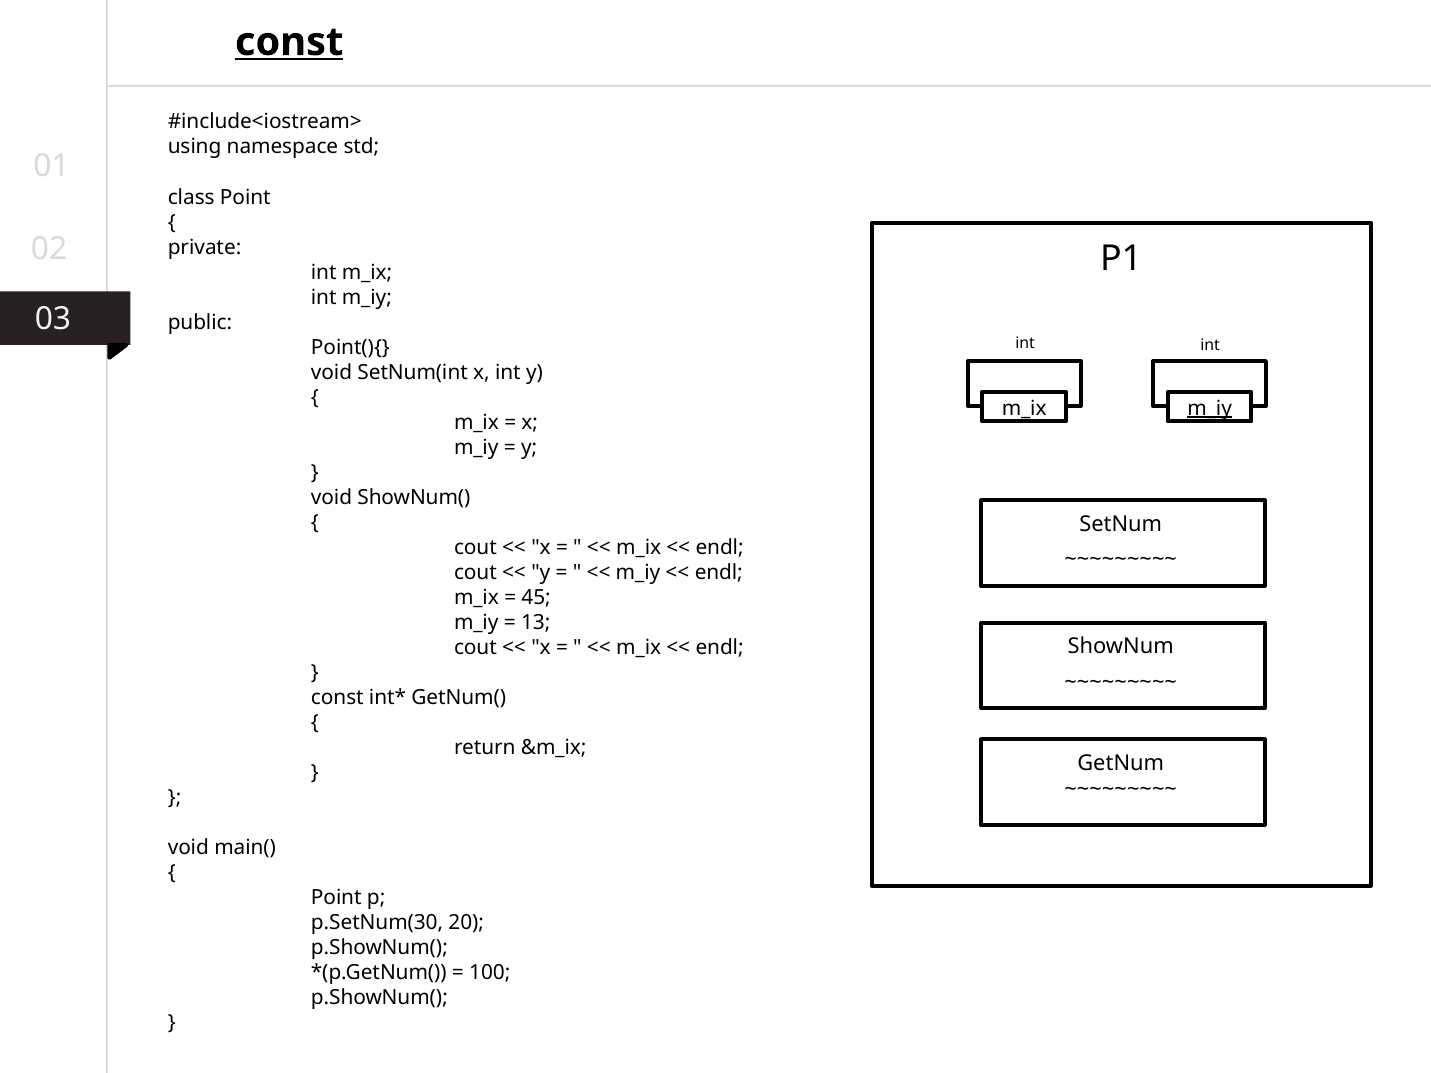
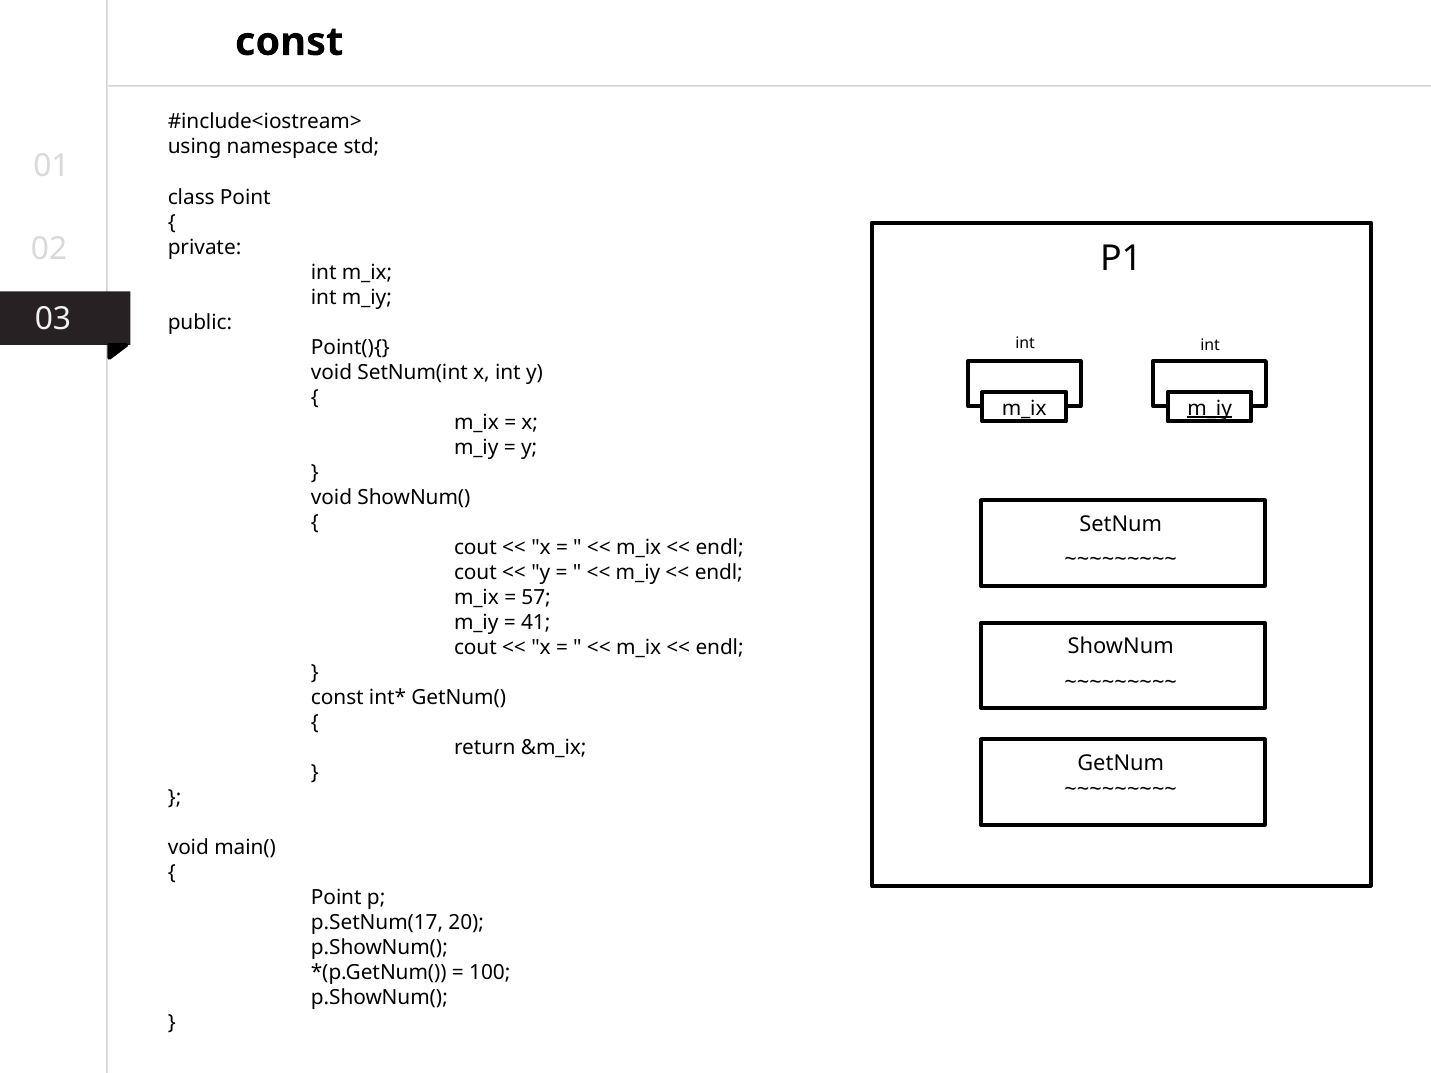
const at (289, 42) underline: present -> none
45: 45 -> 57
13: 13 -> 41
p.SetNum(30: p.SetNum(30 -> p.SetNum(17
